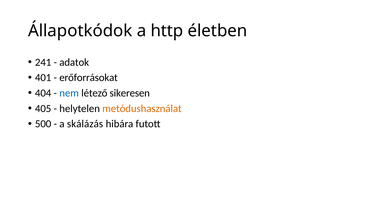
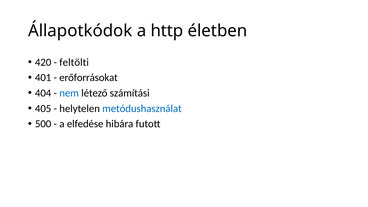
241: 241 -> 420
adatok: adatok -> feltölti
sikeresen: sikeresen -> számítási
metódushasználat colour: orange -> blue
skálázás: skálázás -> elfedése
